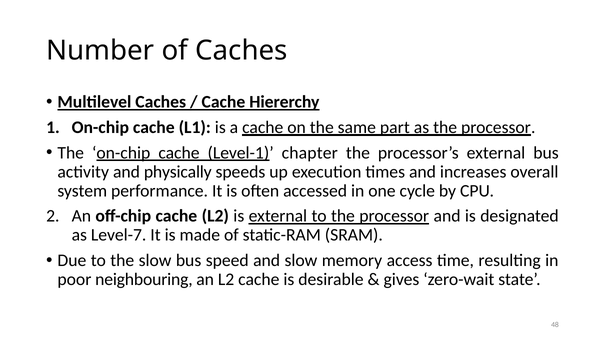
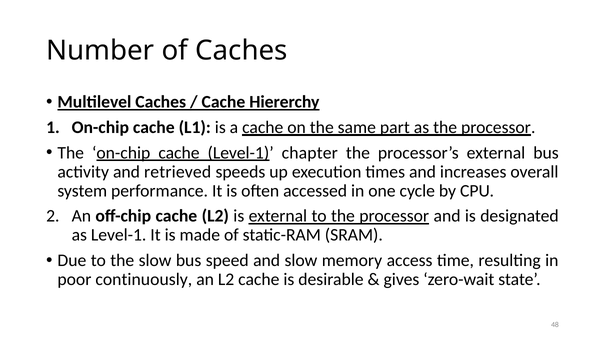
physically: physically -> retrieved
as Level-7: Level-7 -> Level-1
neighbouring: neighbouring -> continuously
